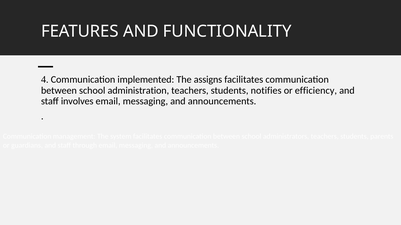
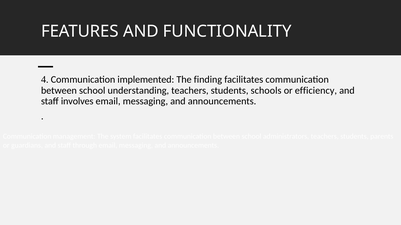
assigns: assigns -> finding
administration: administration -> understanding
notifies: notifies -> schools
